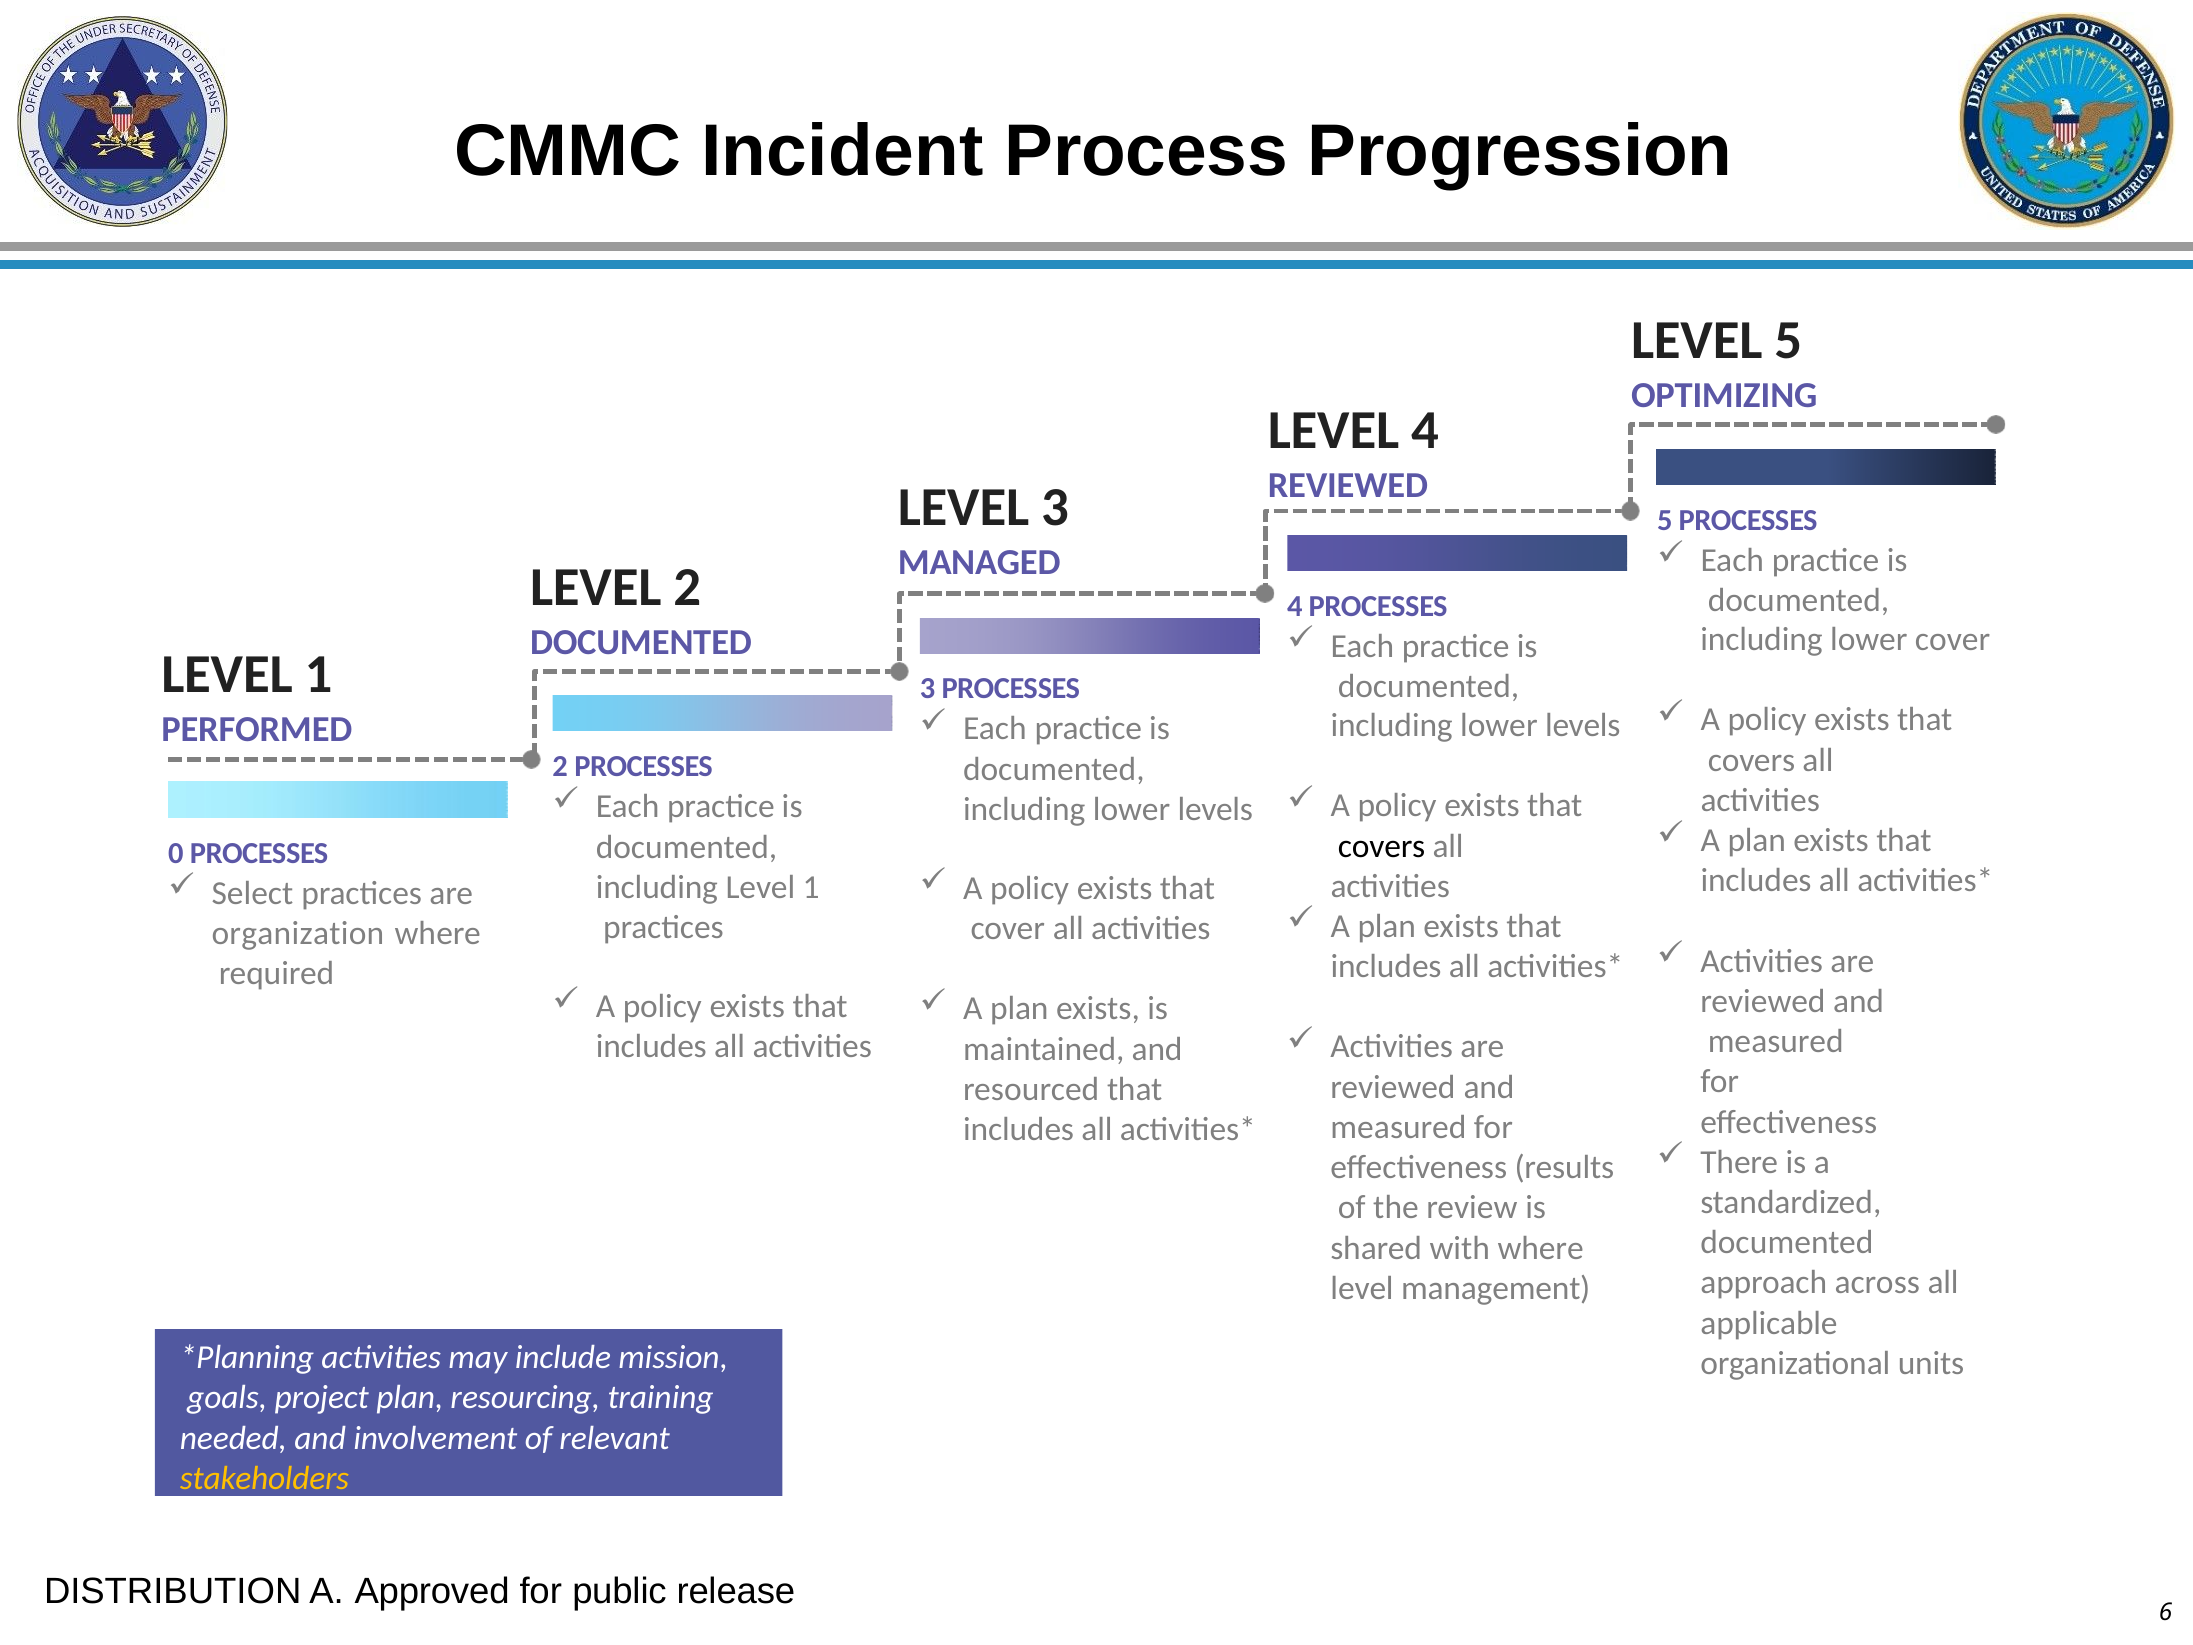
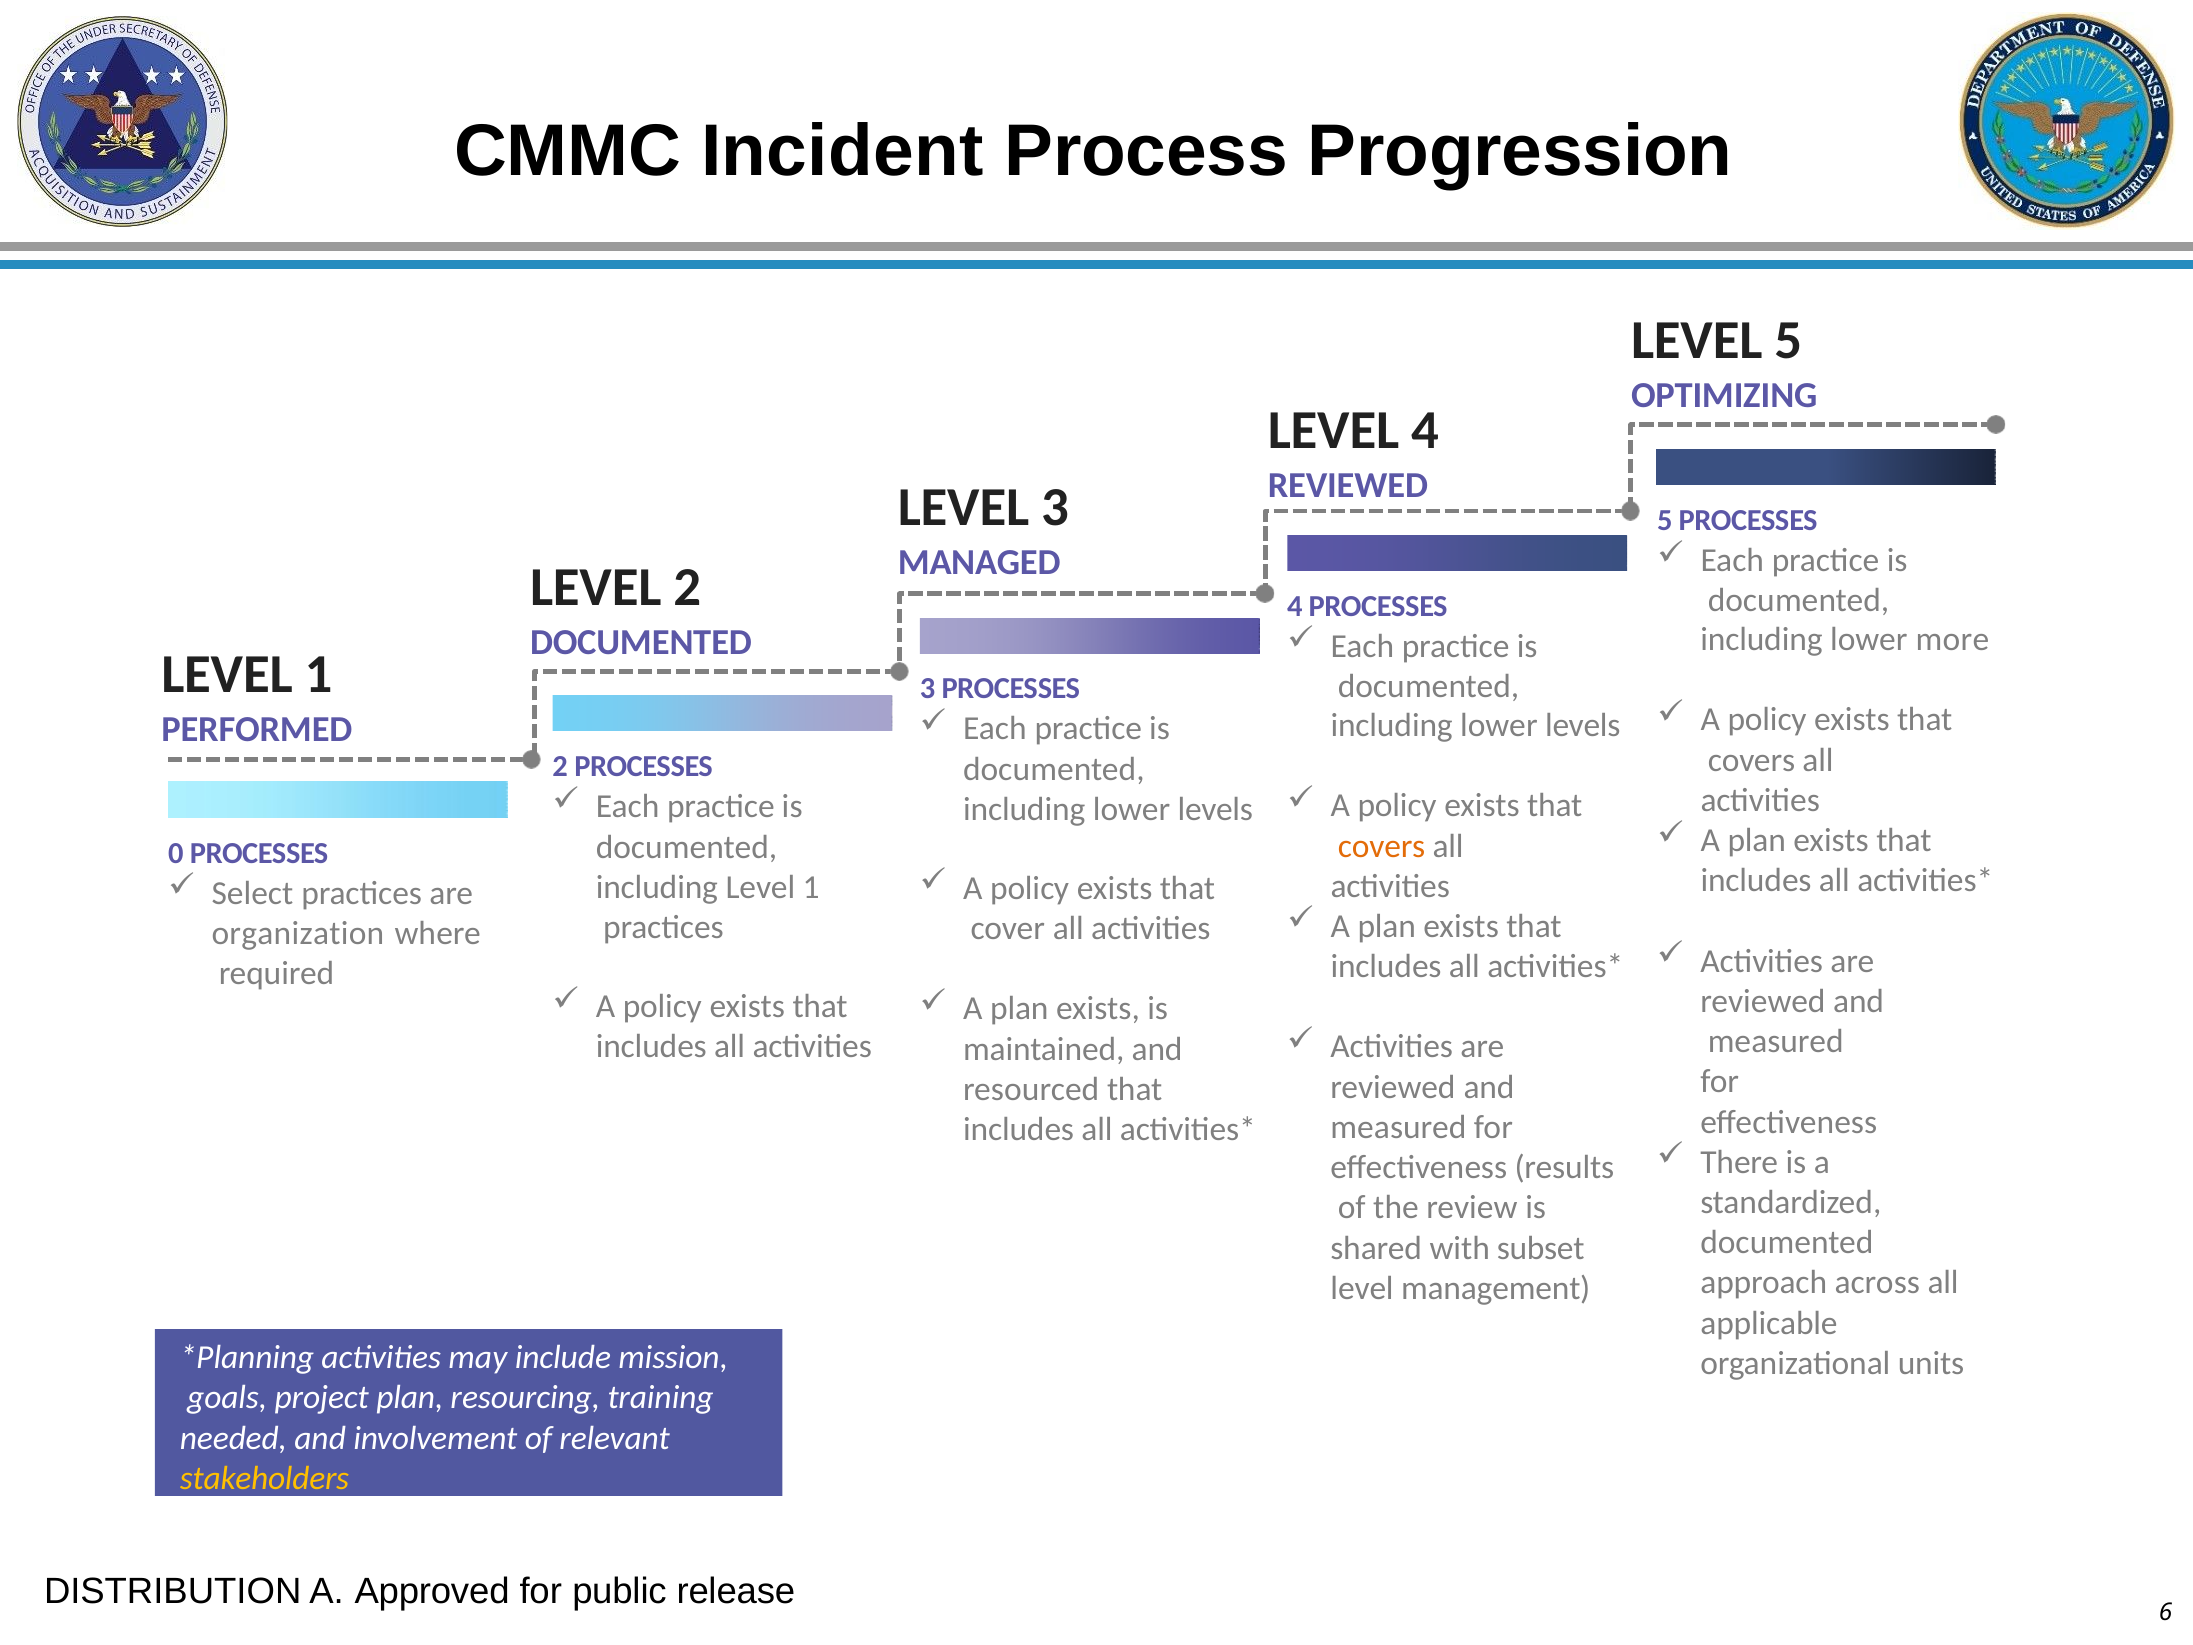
lower cover: cover -> more
covers at (1382, 846) colour: black -> orange
with where: where -> subset
